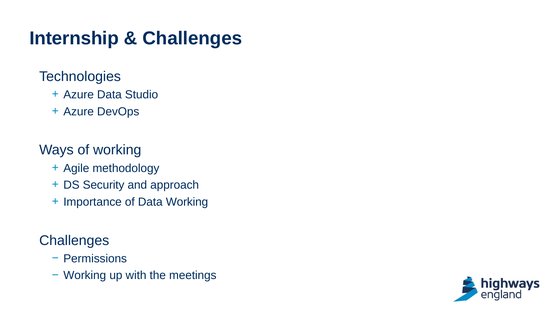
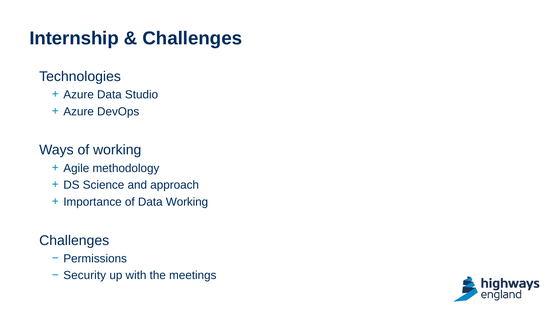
Security: Security -> Science
Working at (85, 275): Working -> Security
